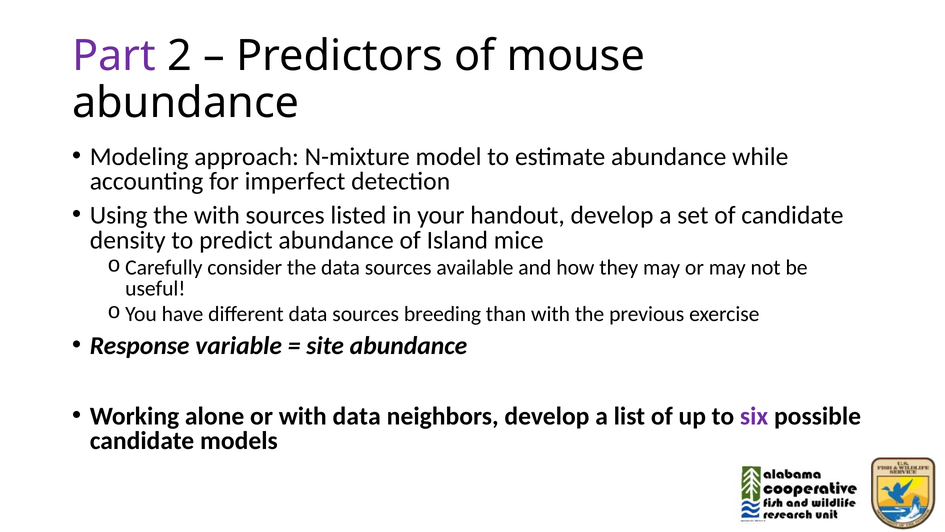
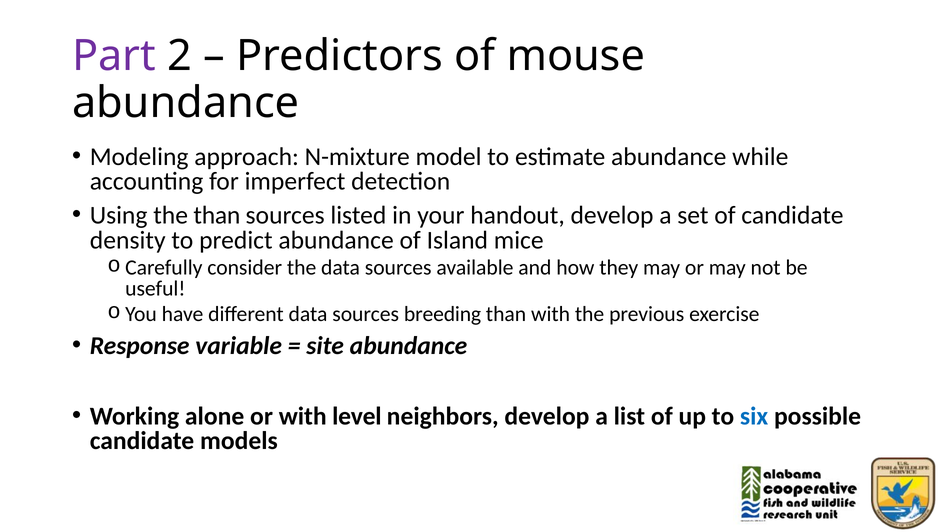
the with: with -> than
with data: data -> level
six colour: purple -> blue
